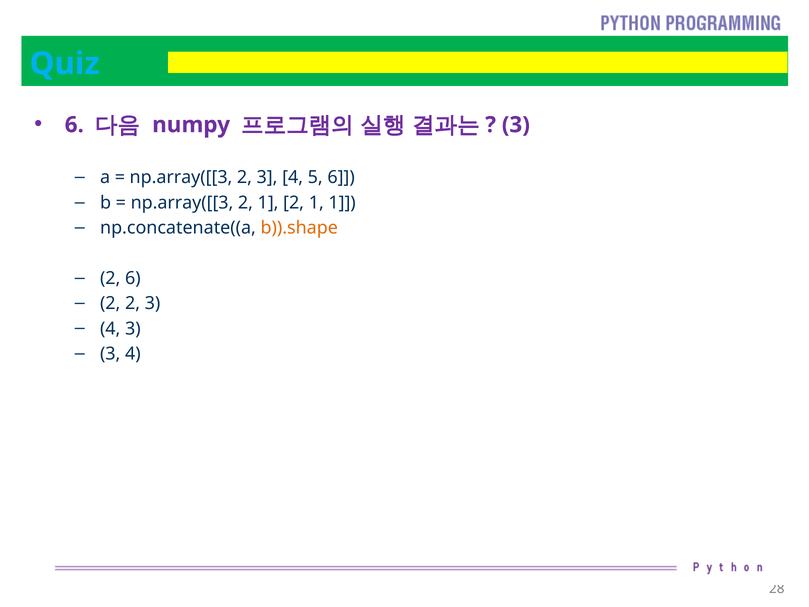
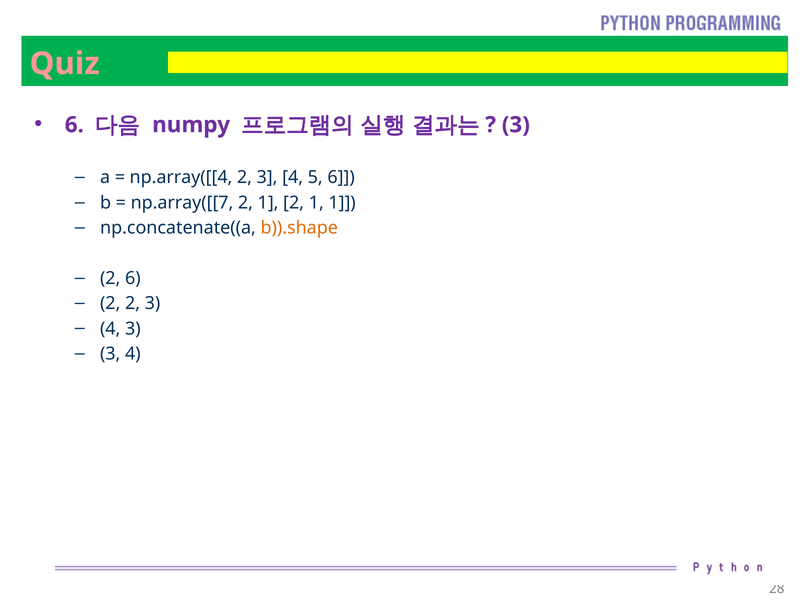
Quiz colour: light blue -> pink
np.array([[3 at (181, 177): np.array([[3 -> np.array([[4
np.array([[3 at (182, 203): np.array([[3 -> np.array([[7
